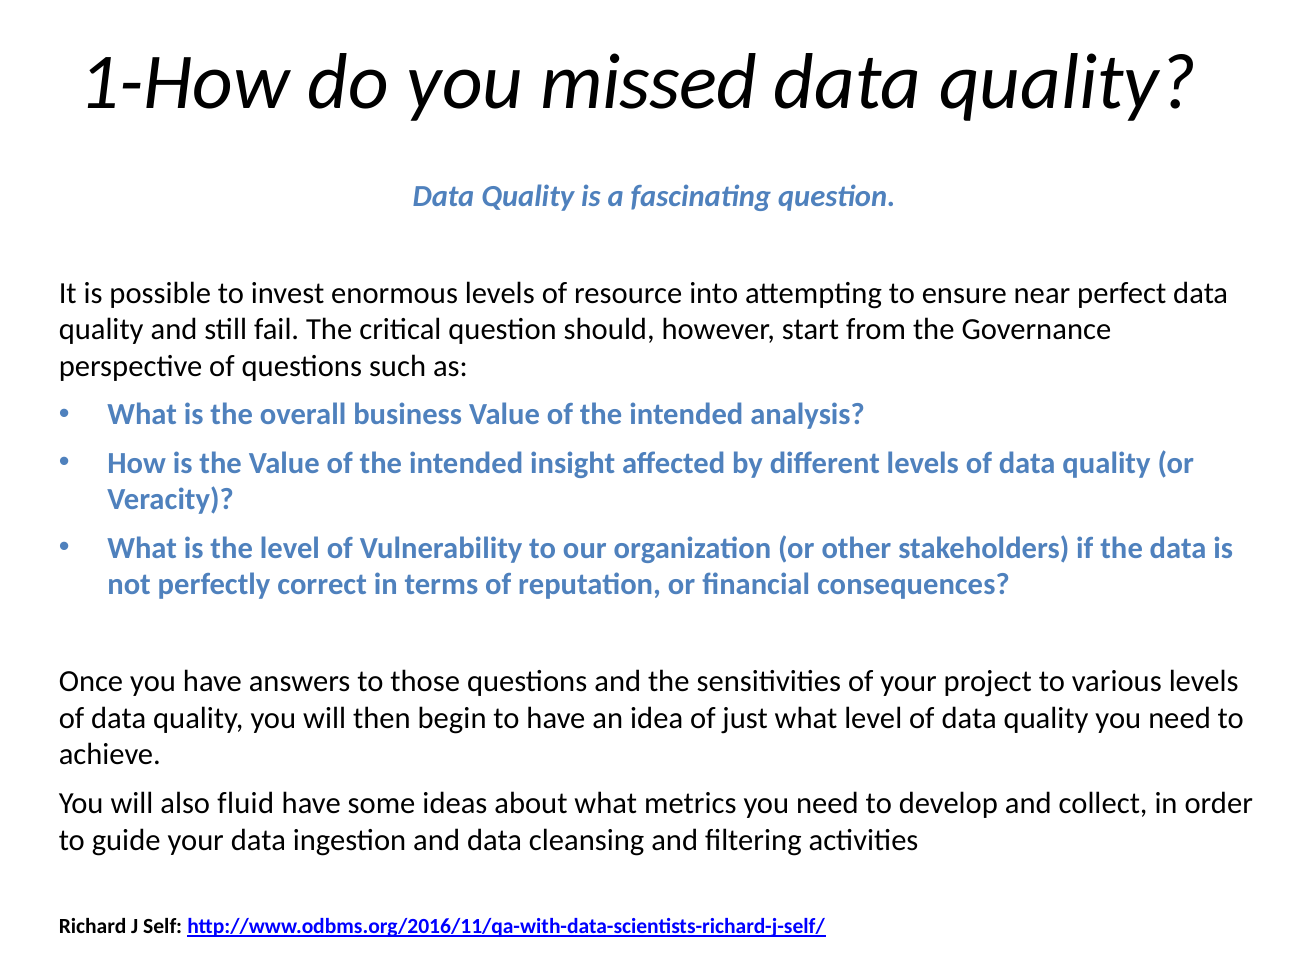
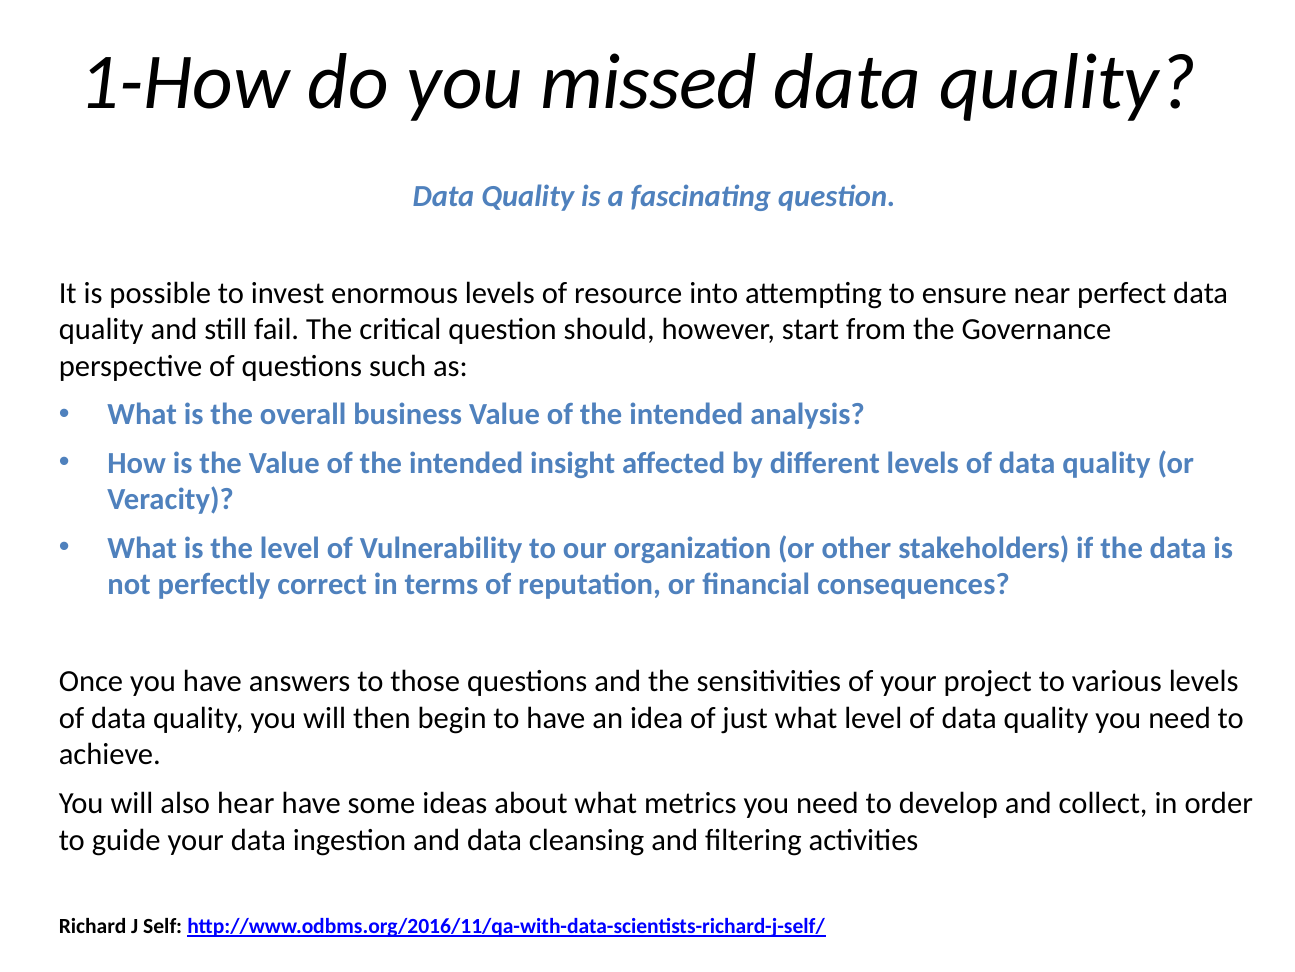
fluid: fluid -> hear
